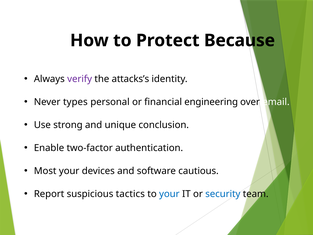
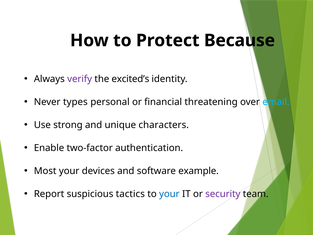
attacks’s: attacks’s -> excited’s
engineering: engineering -> threatening
email colour: white -> light blue
conclusion: conclusion -> characters
cautious: cautious -> example
security colour: blue -> purple
